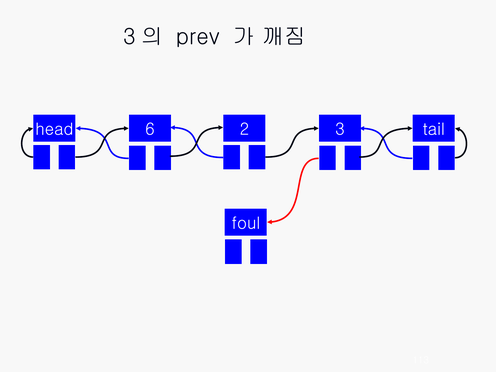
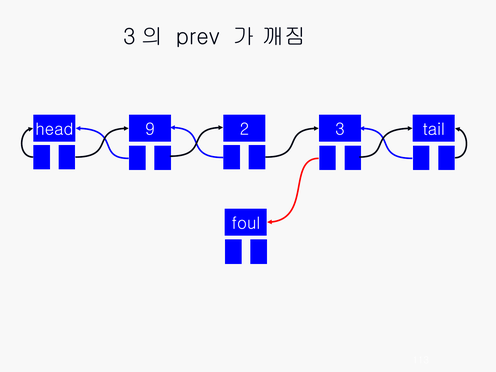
6: 6 -> 9
